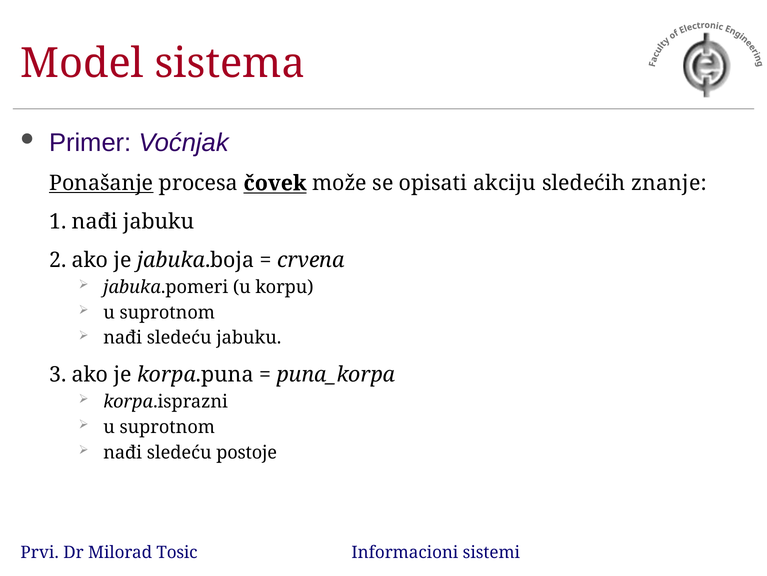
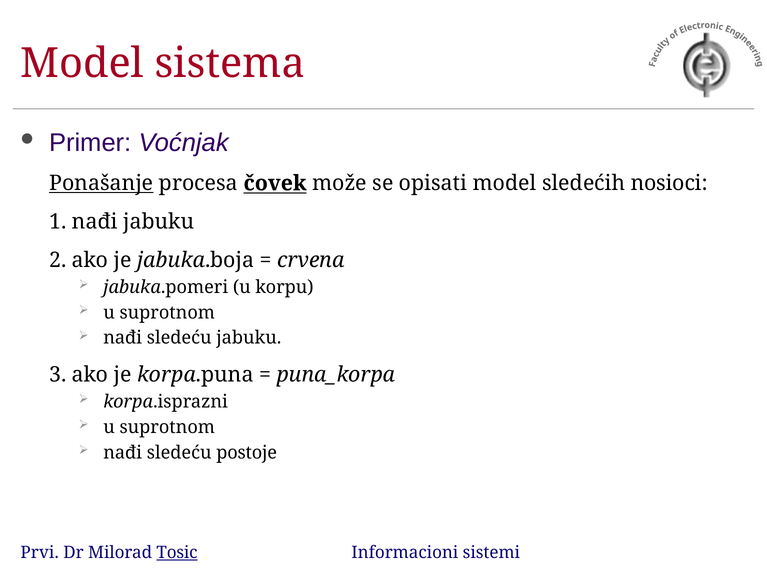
opisati akciju: akciju -> model
znanje: znanje -> nosioci
Tosic underline: none -> present
